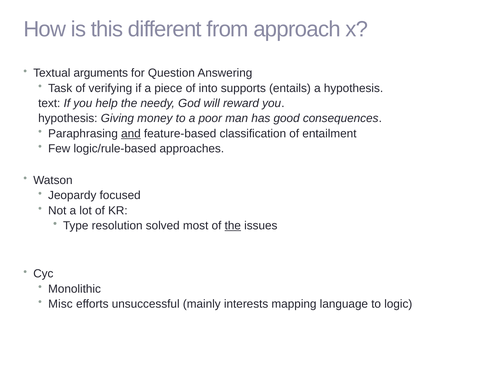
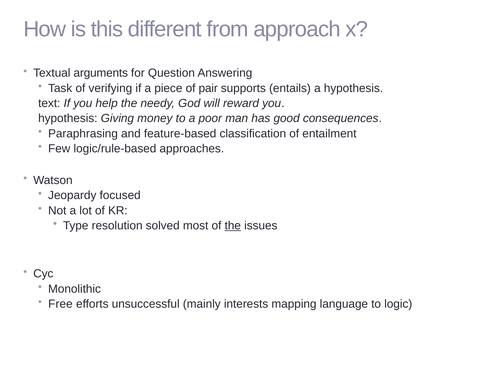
into: into -> pair
and underline: present -> none
Misc: Misc -> Free
